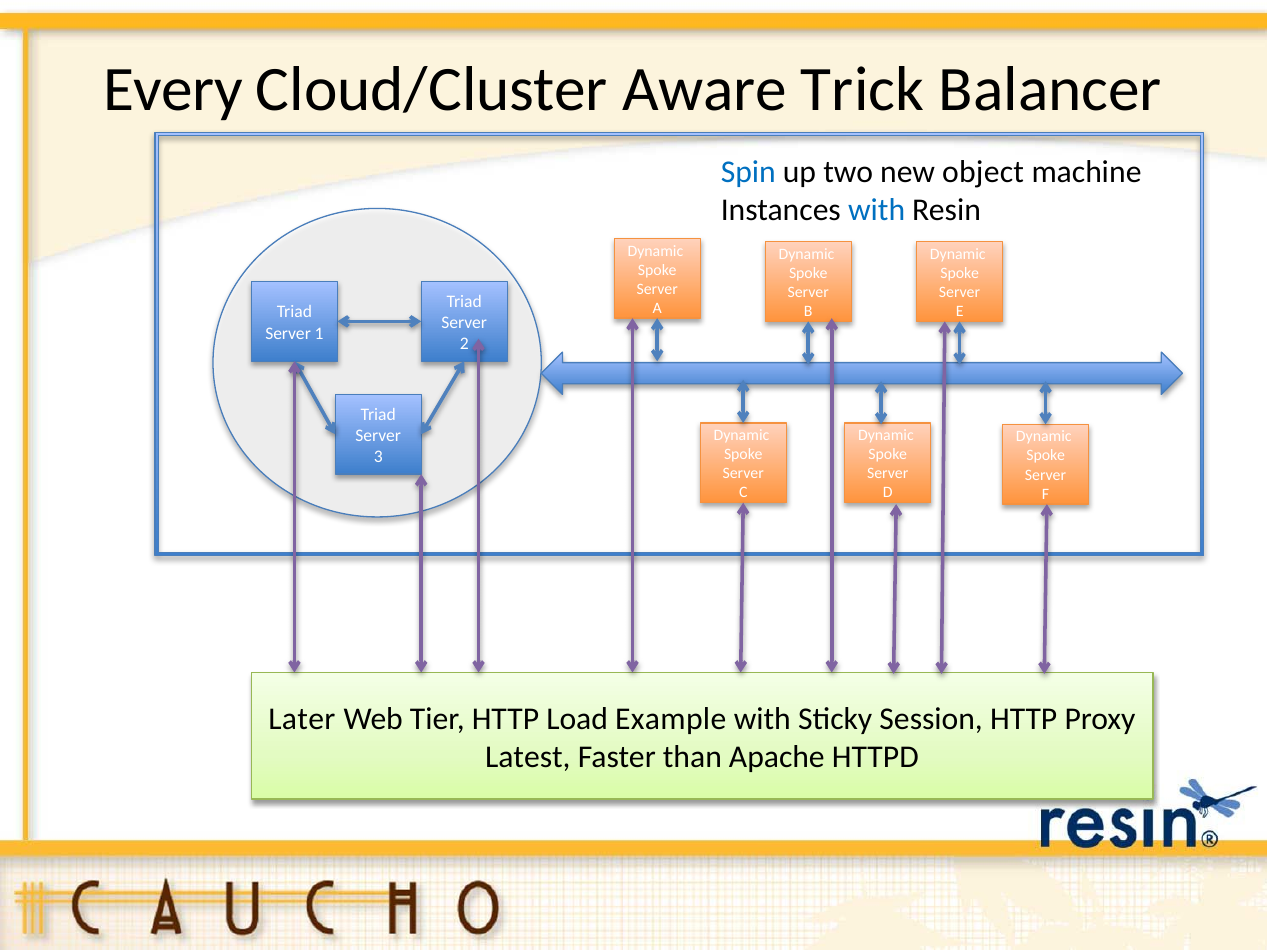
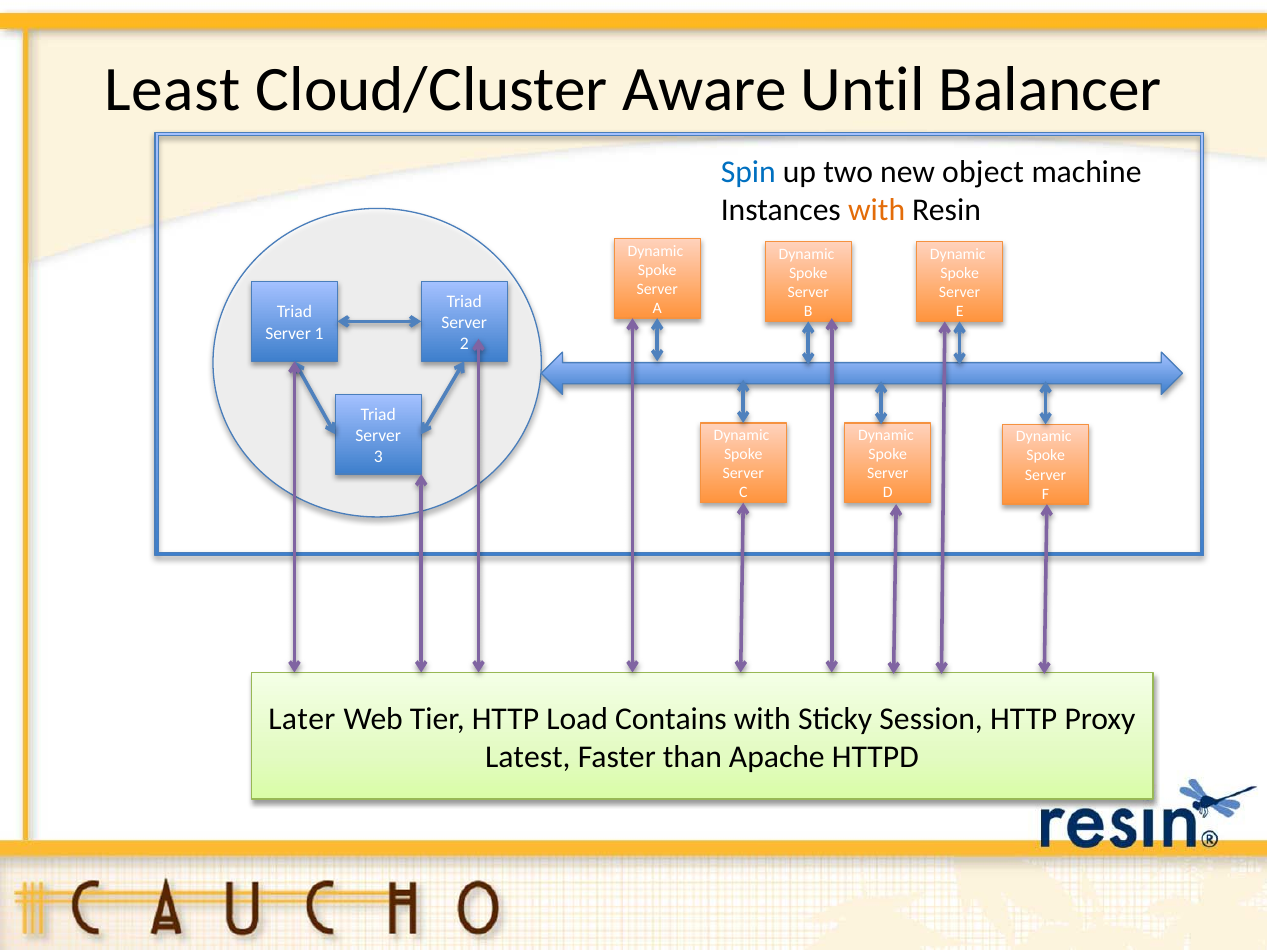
Every: Every -> Least
Trick: Trick -> Until
with at (877, 210) colour: blue -> orange
Example: Example -> Contains
